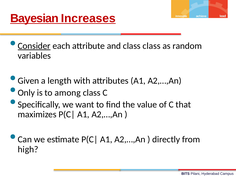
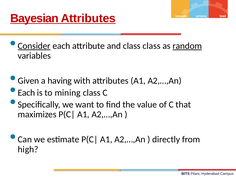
Bayesian Increases: Increases -> Attributes
random underline: none -> present
length: length -> having
Only at (26, 93): Only -> Each
among: among -> mining
